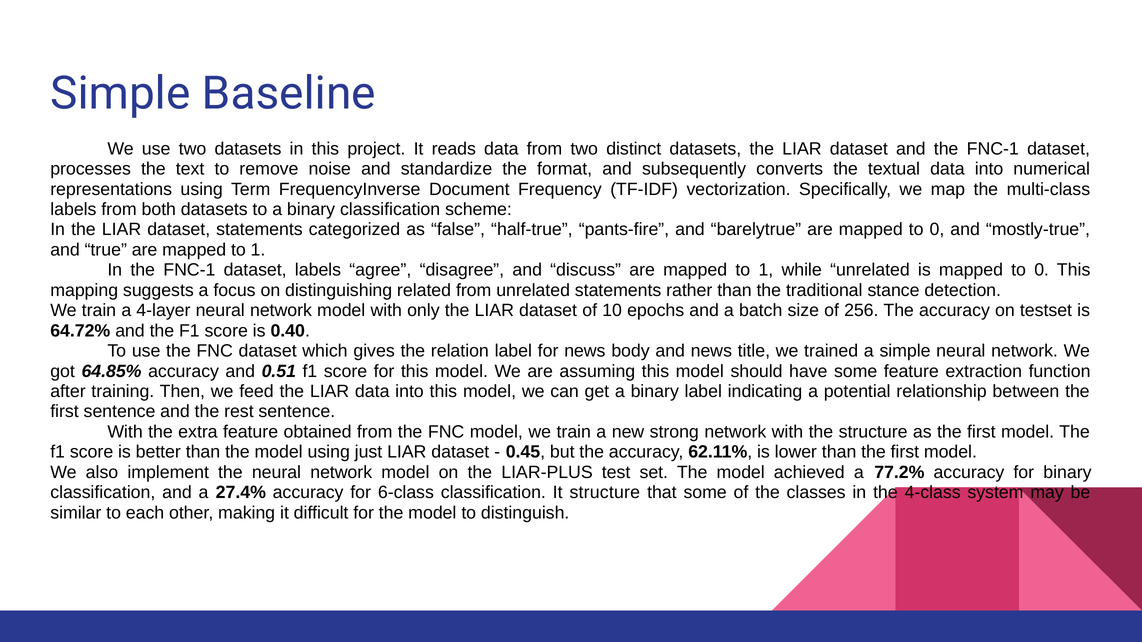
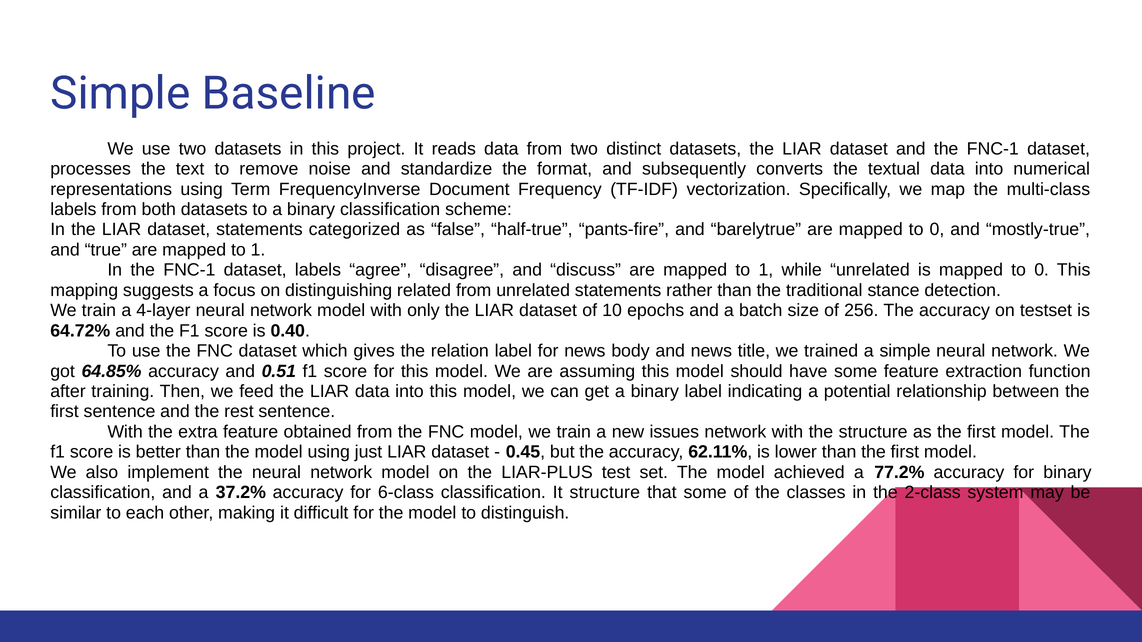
strong: strong -> issues
27.4%: 27.4% -> 37.2%
4-class: 4-class -> 2-class
